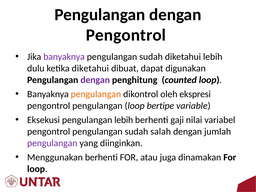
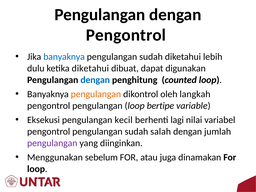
banyaknya at (64, 57) colour: purple -> blue
dengan at (95, 80) colour: purple -> blue
ekspresi: ekspresi -> langkah
pengulangan lebih: lebih -> kecil
gaji: gaji -> lagi
Menggunakan berhenti: berhenti -> sebelum
